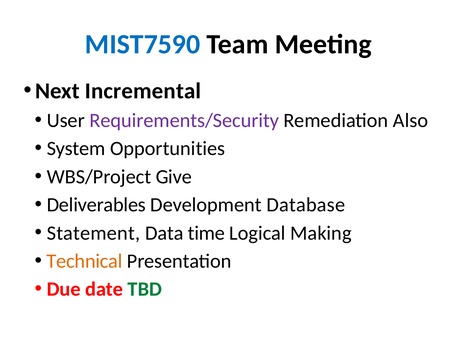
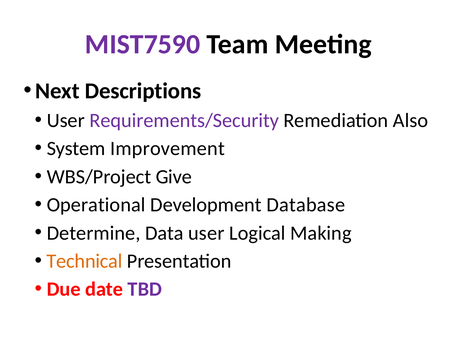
MIST7590 colour: blue -> purple
Incremental: Incremental -> Descriptions
Opportunities: Opportunities -> Improvement
Deliverables: Deliverables -> Operational
Statement: Statement -> Determine
Data time: time -> user
TBD colour: green -> purple
